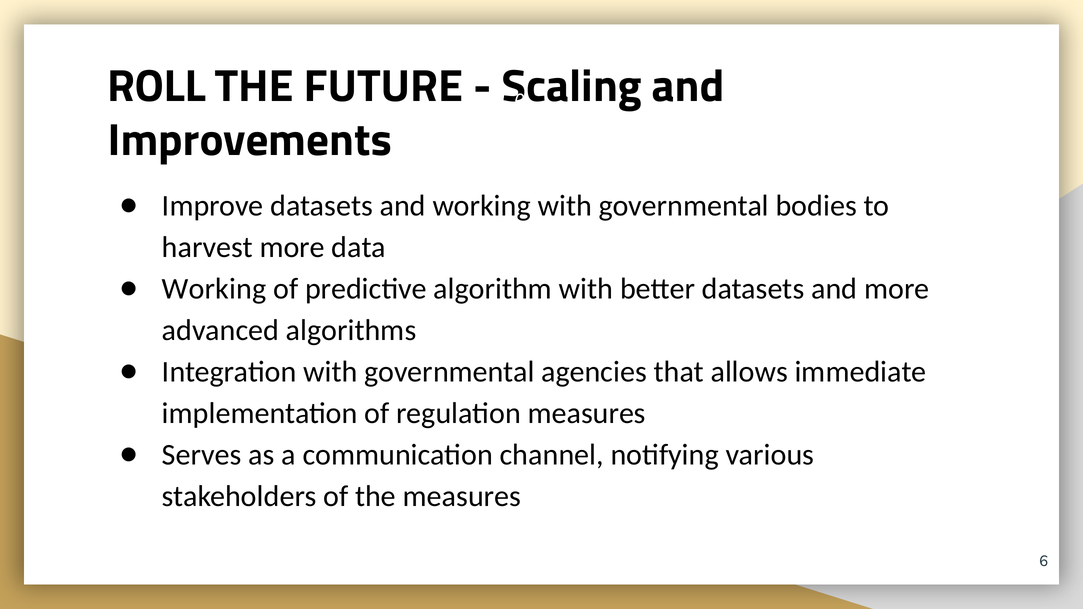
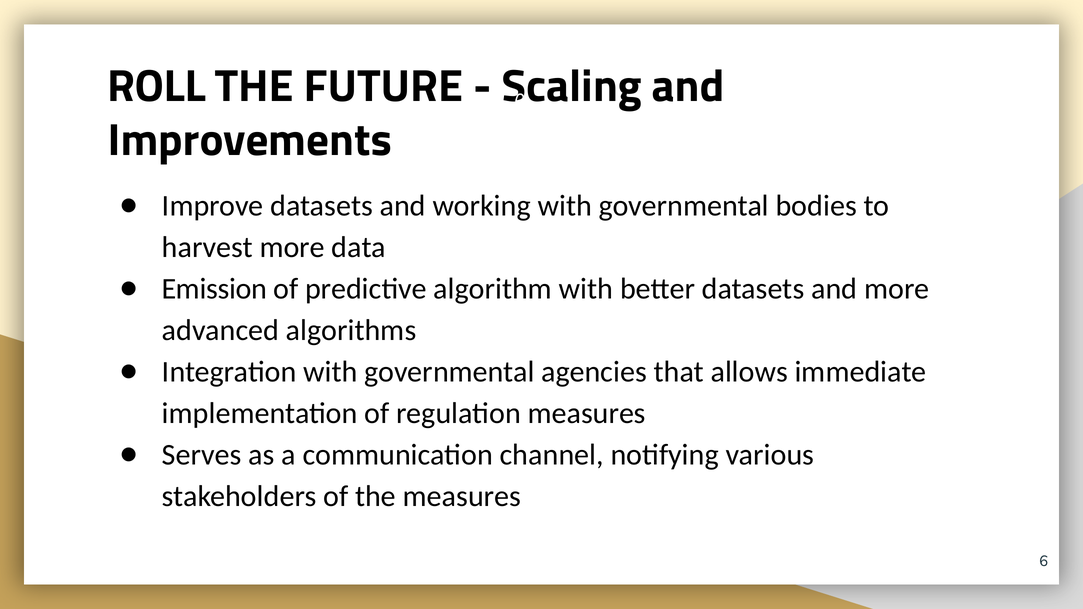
Working at (214, 289): Working -> Emission
